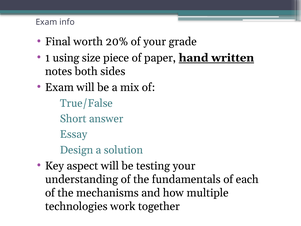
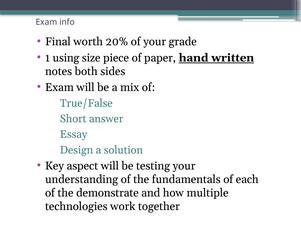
mechanisms: mechanisms -> demonstrate
